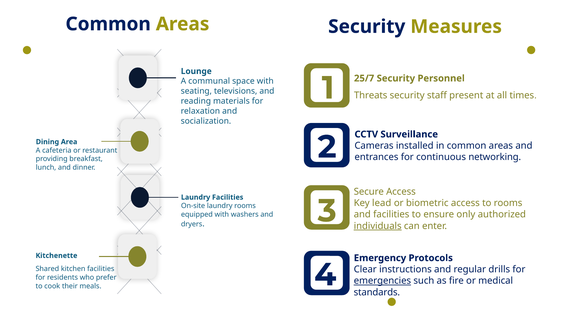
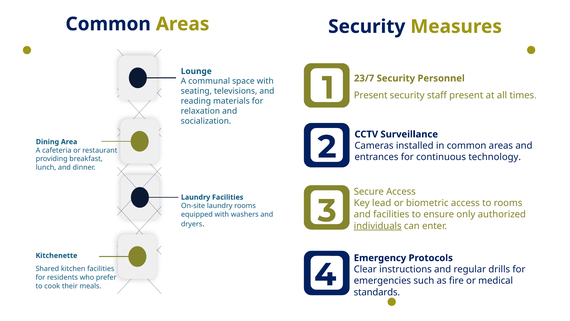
25/7: 25/7 -> 23/7
Threats at (371, 95): Threats -> Present
networking: networking -> technology
emergencies underline: present -> none
